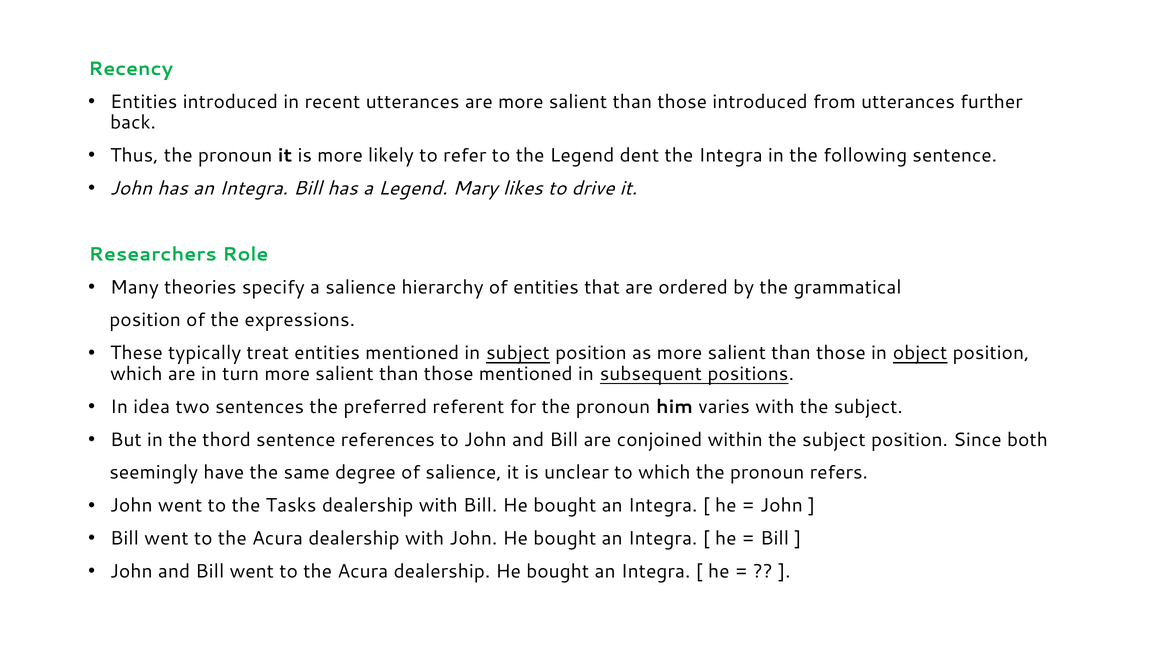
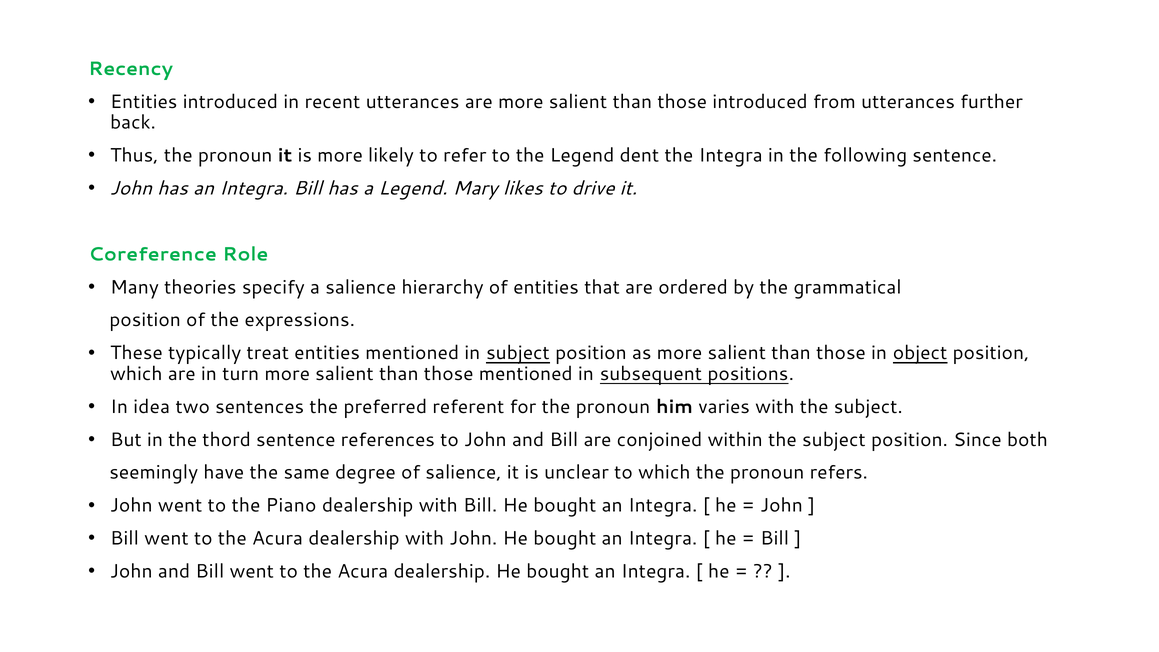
Researchers: Researchers -> Coreference
Tasks: Tasks -> Piano
